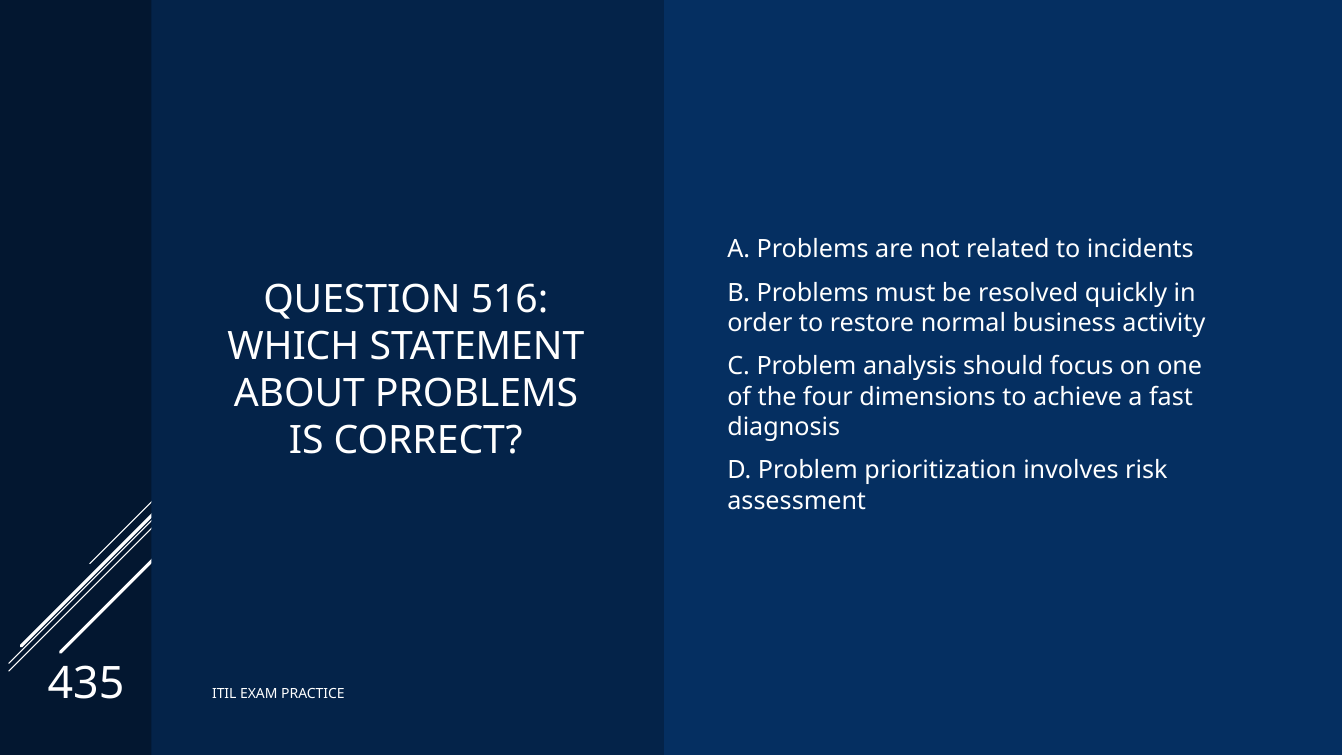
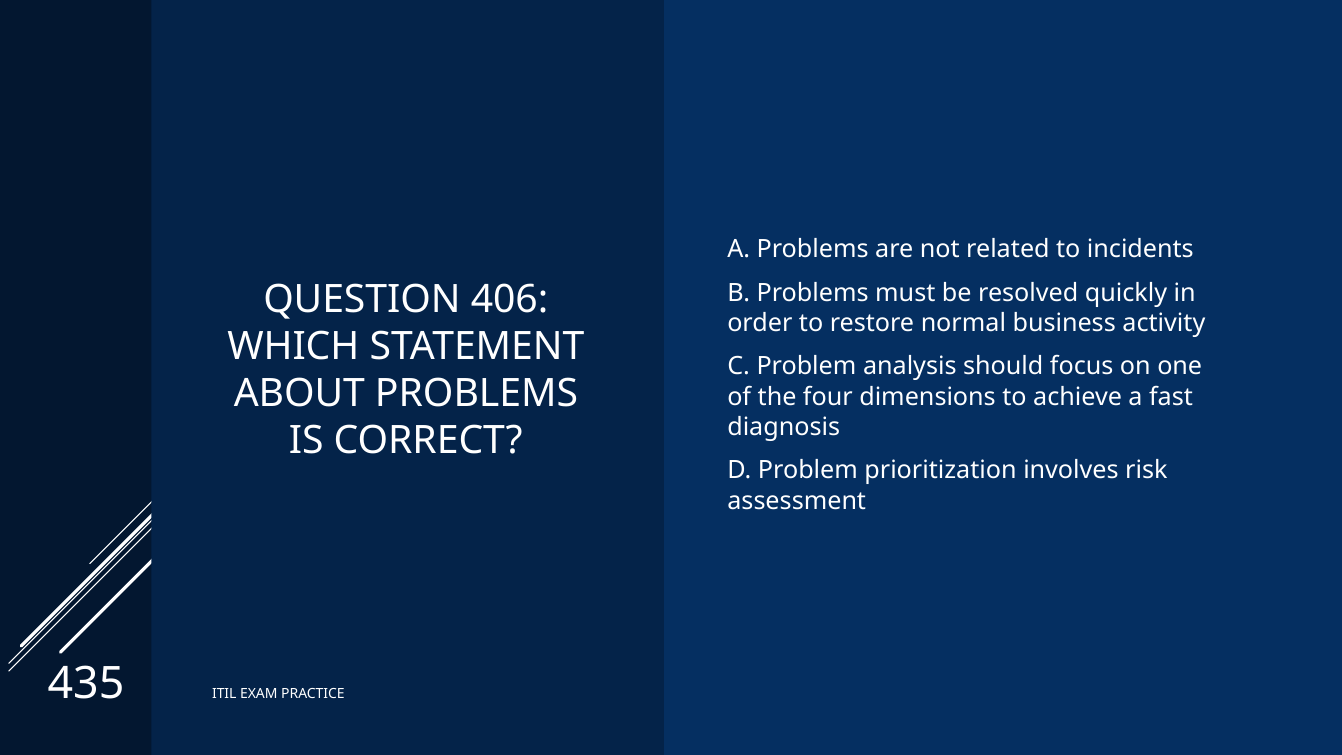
516: 516 -> 406
